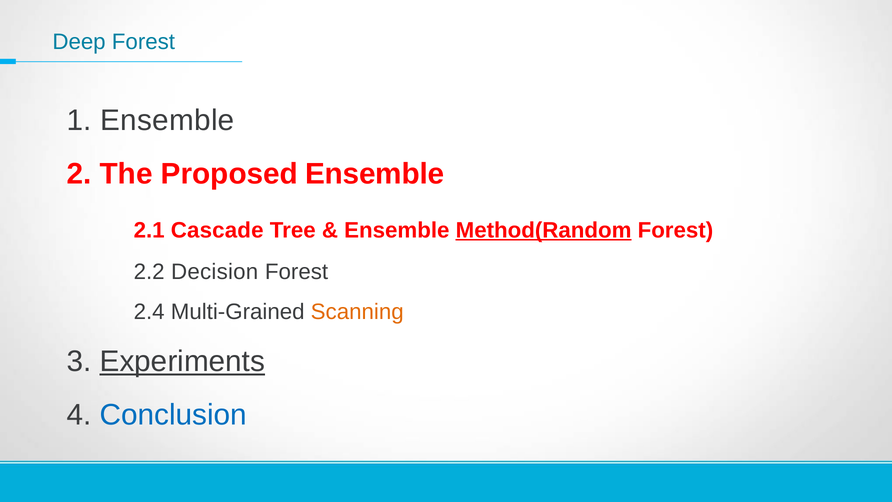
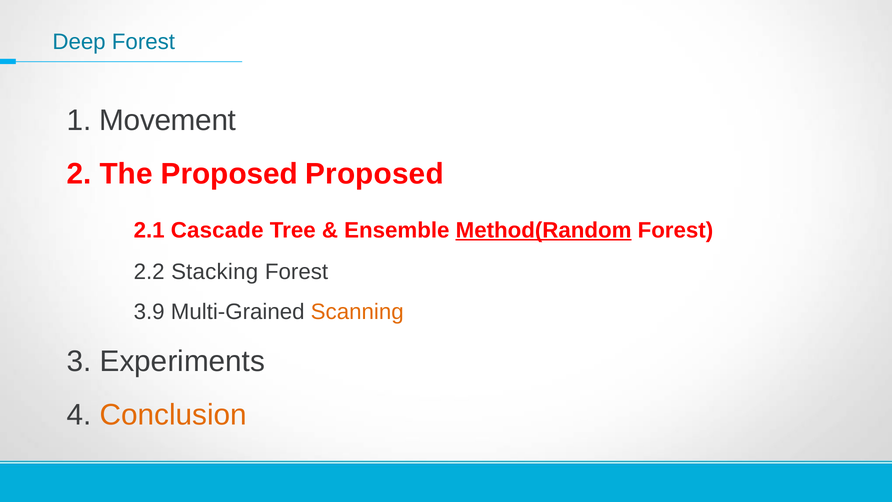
1 Ensemble: Ensemble -> Movement
Proposed Ensemble: Ensemble -> Proposed
Decision: Decision -> Stacking
2.4: 2.4 -> 3.9
Experiments underline: present -> none
Conclusion colour: blue -> orange
